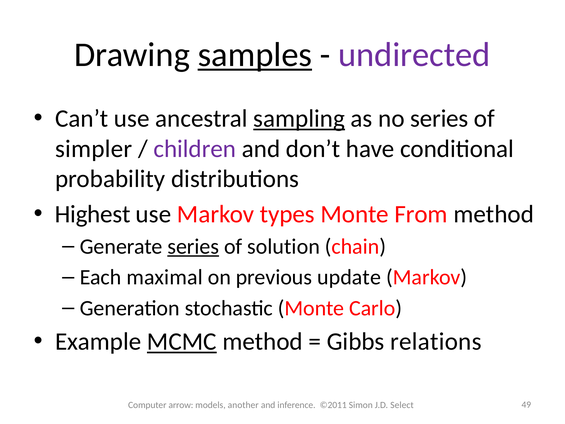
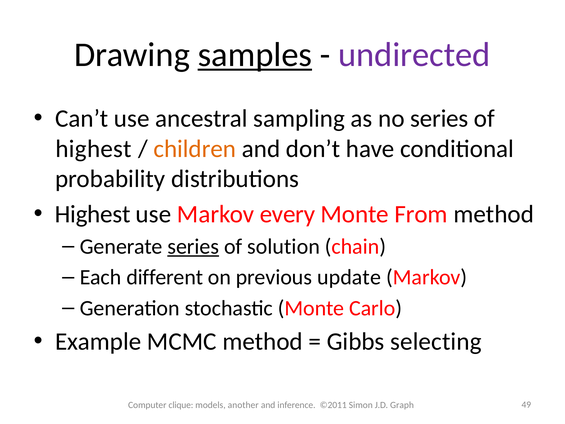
sampling underline: present -> none
simpler at (94, 149): simpler -> highest
children colour: purple -> orange
types: types -> every
maximal: maximal -> different
MCMC underline: present -> none
relations: relations -> selecting
arrow: arrow -> clique
Select: Select -> Graph
